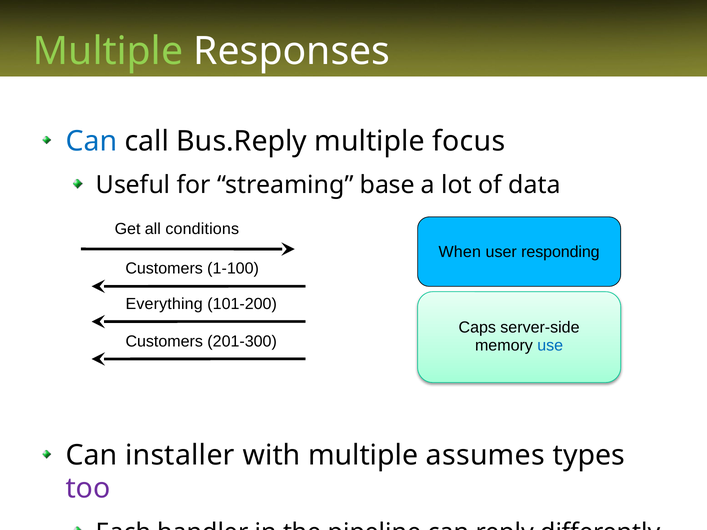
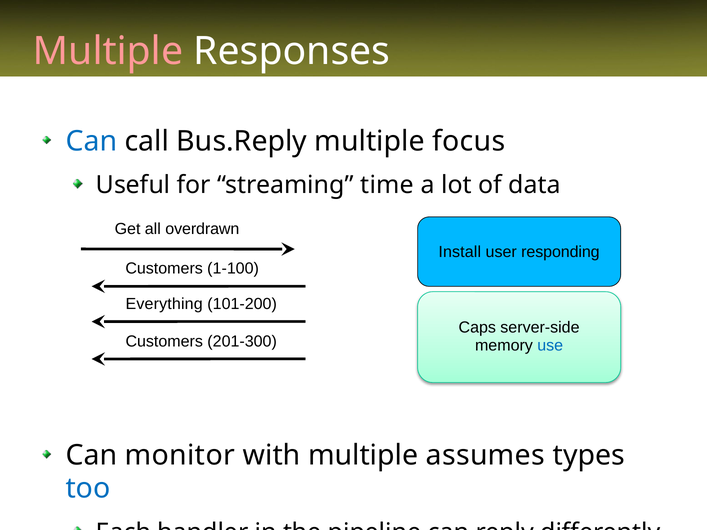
Multiple at (108, 51) colour: light green -> pink
base: base -> time
conditions: conditions -> overdrawn
When: When -> Install
installer: installer -> monitor
too colour: purple -> blue
